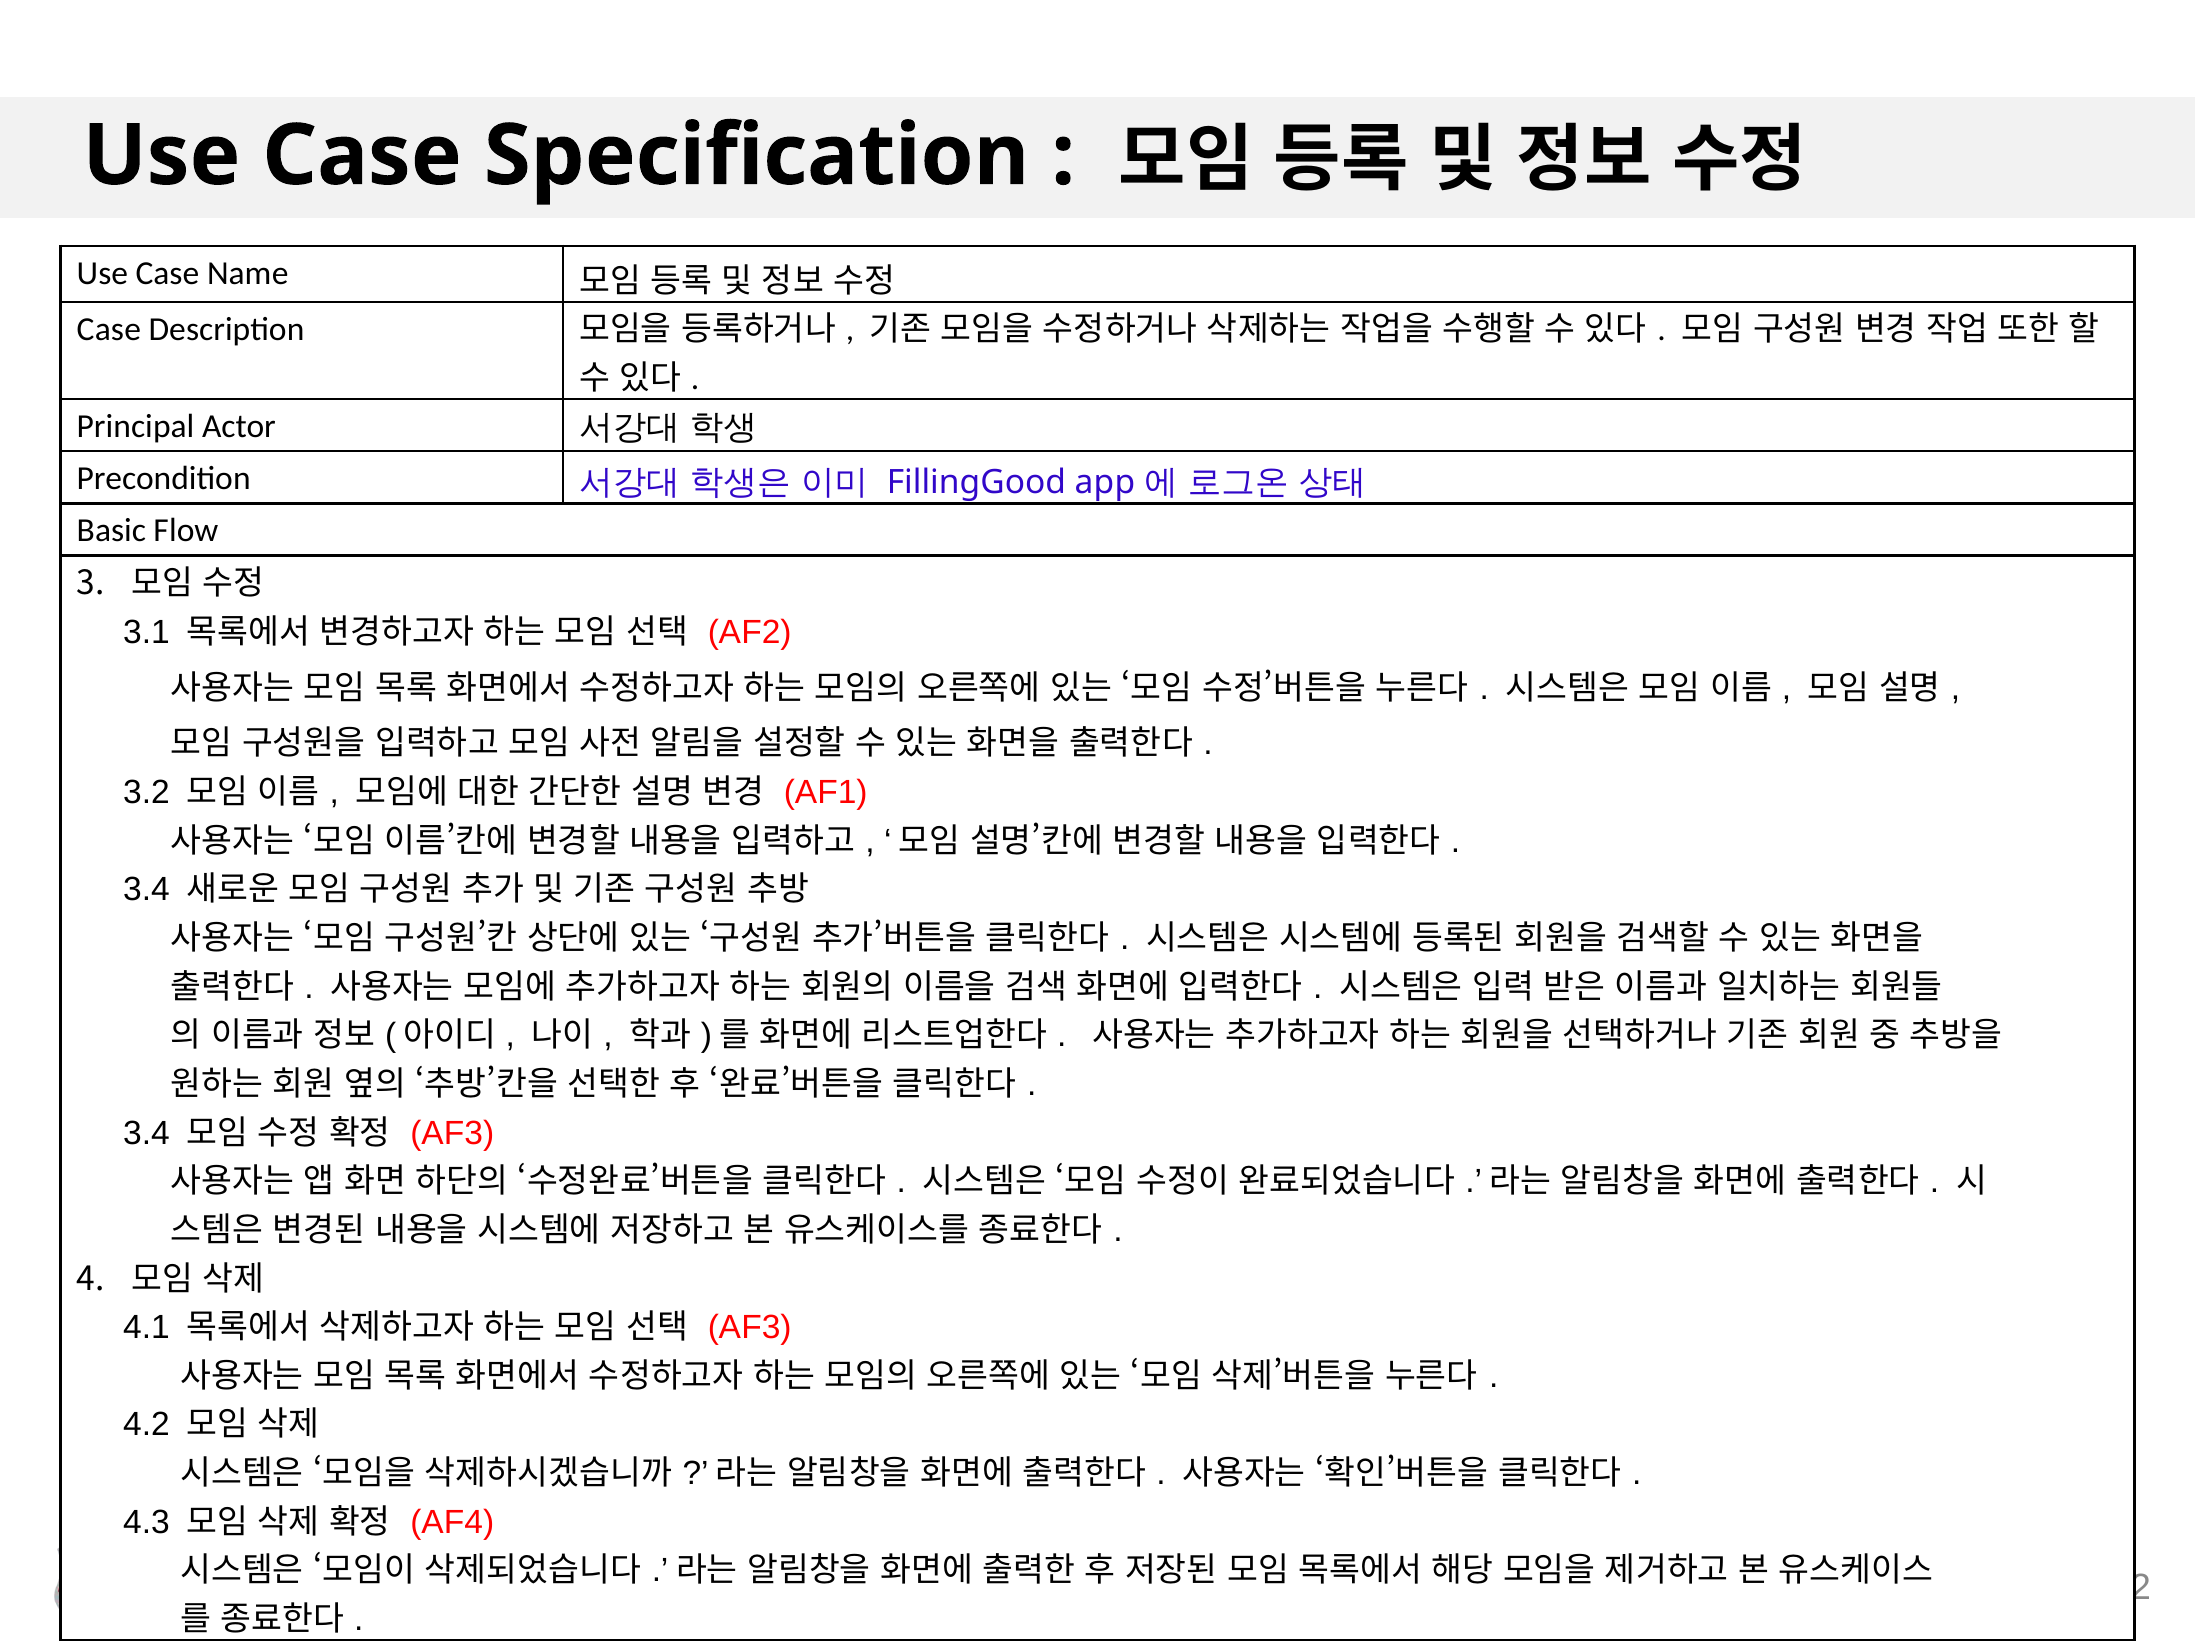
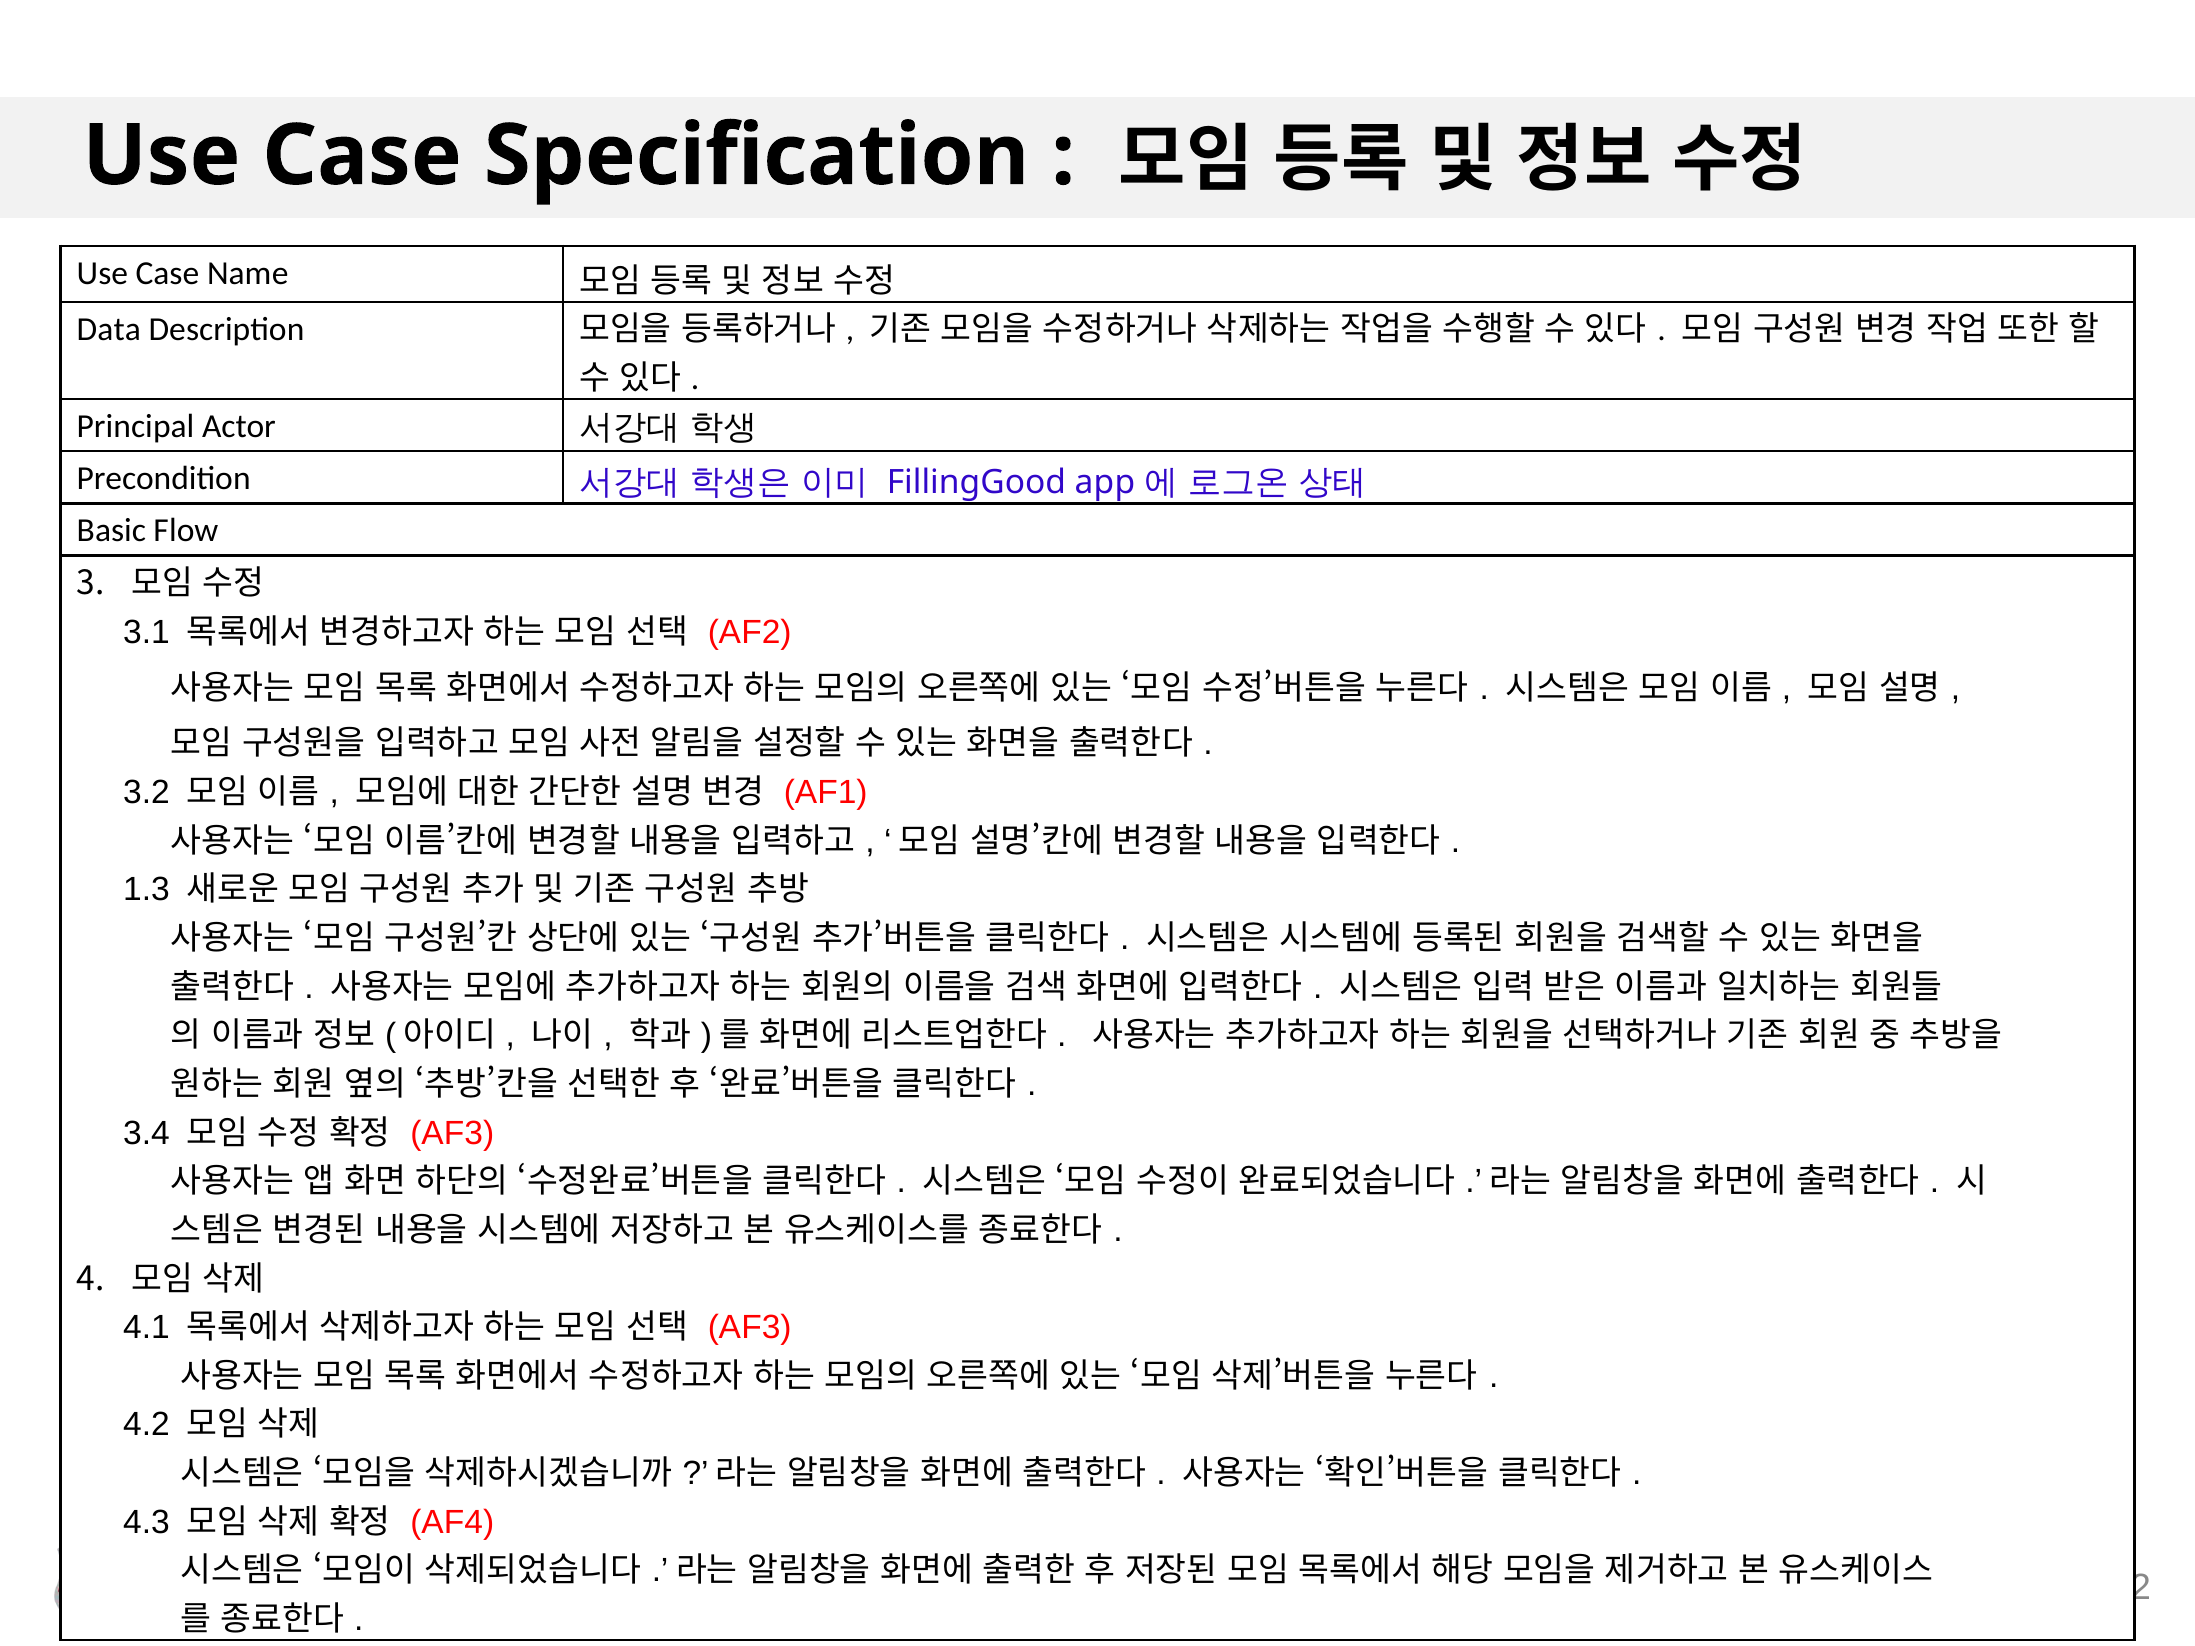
Case at (109, 329): Case -> Data
3.4 at (146, 890): 3.4 -> 1.3
